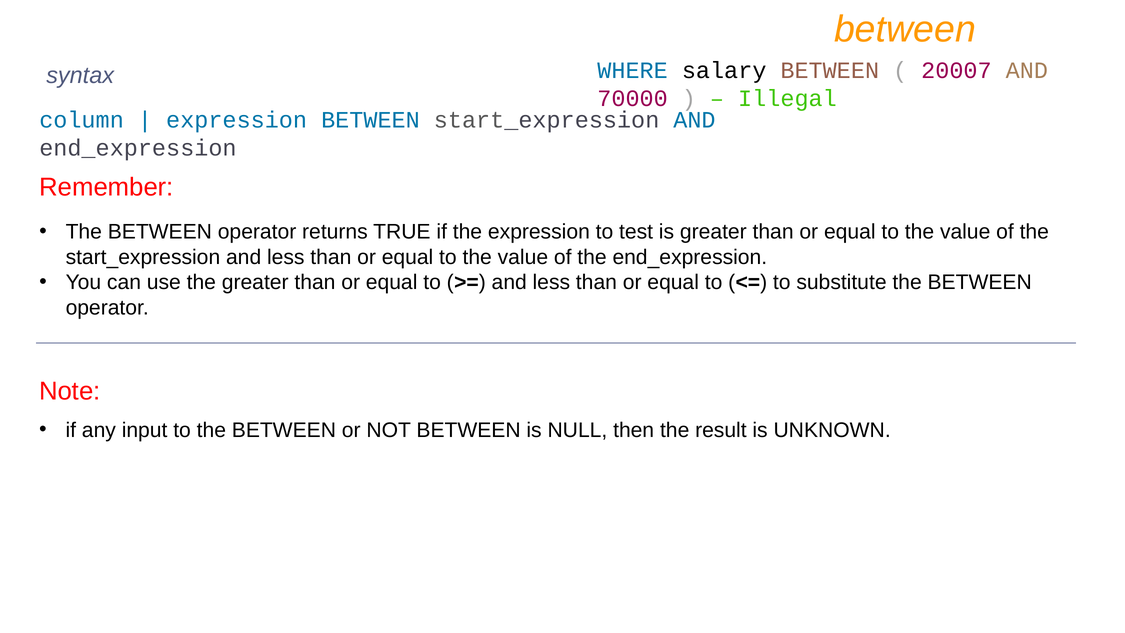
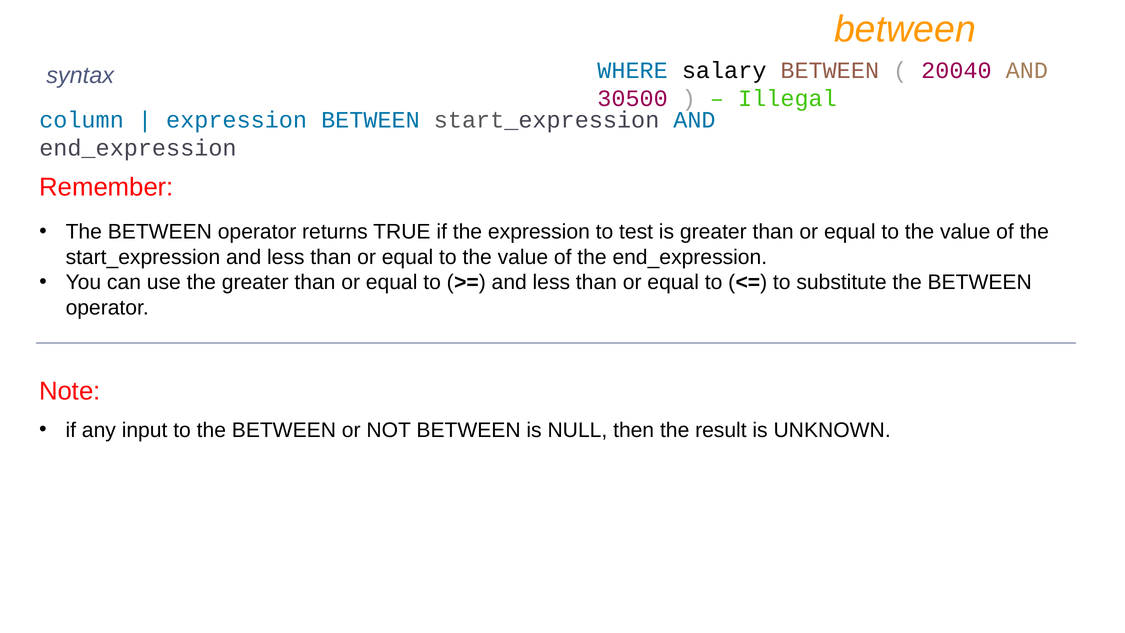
20007: 20007 -> 20040
70000: 70000 -> 30500
